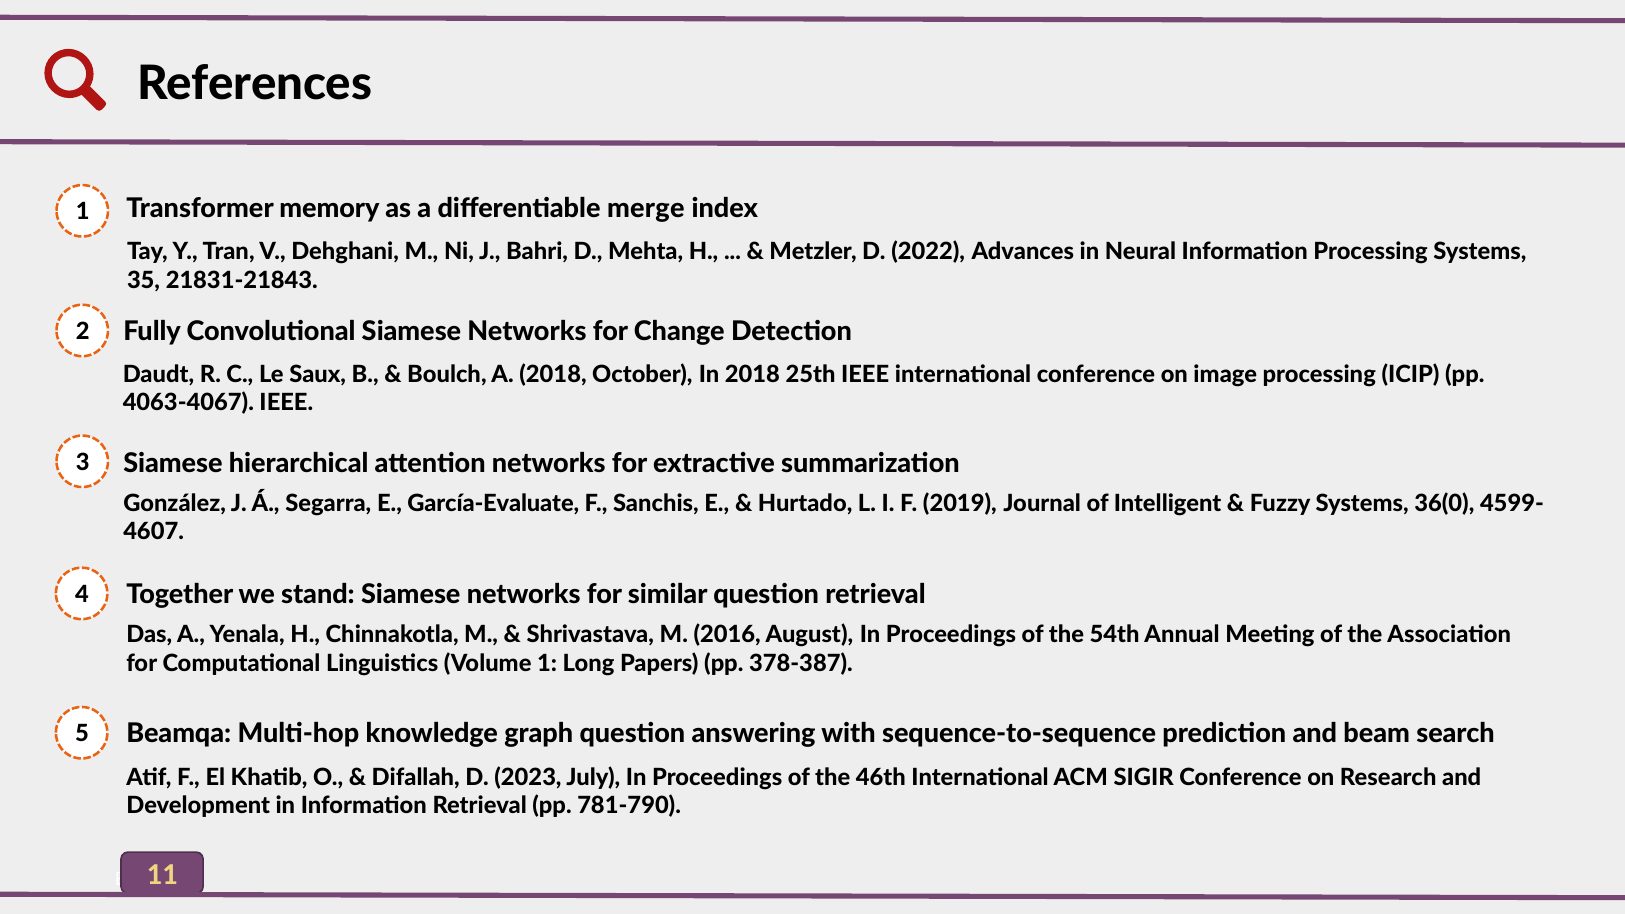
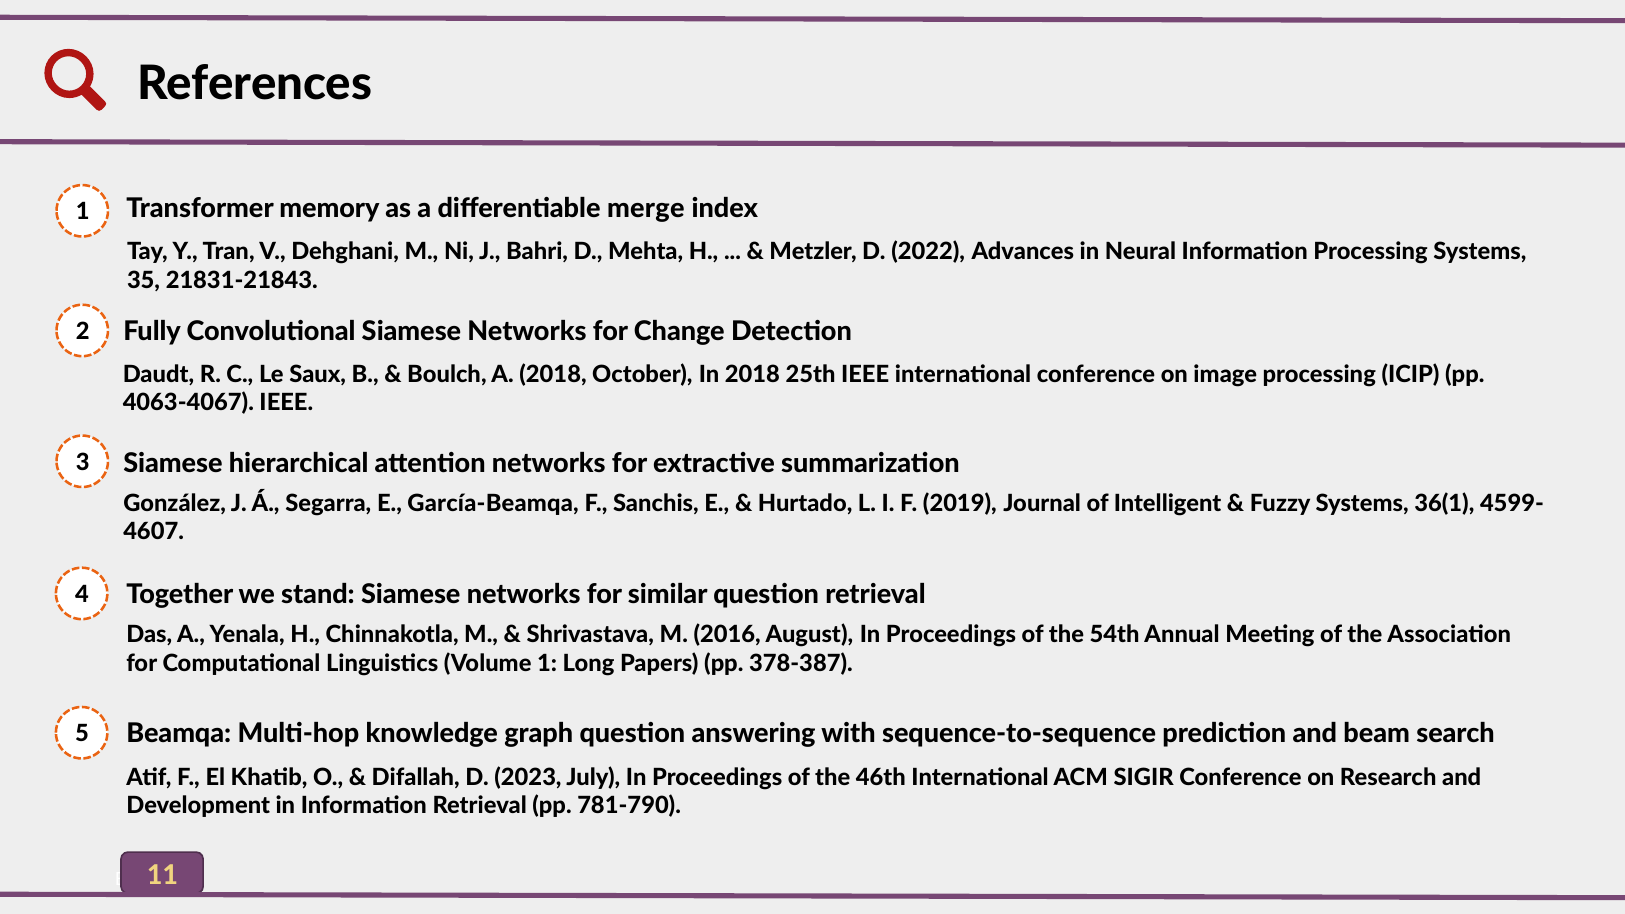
García-Evaluate: García-Evaluate -> García-Beamqa
36(0: 36(0 -> 36(1
